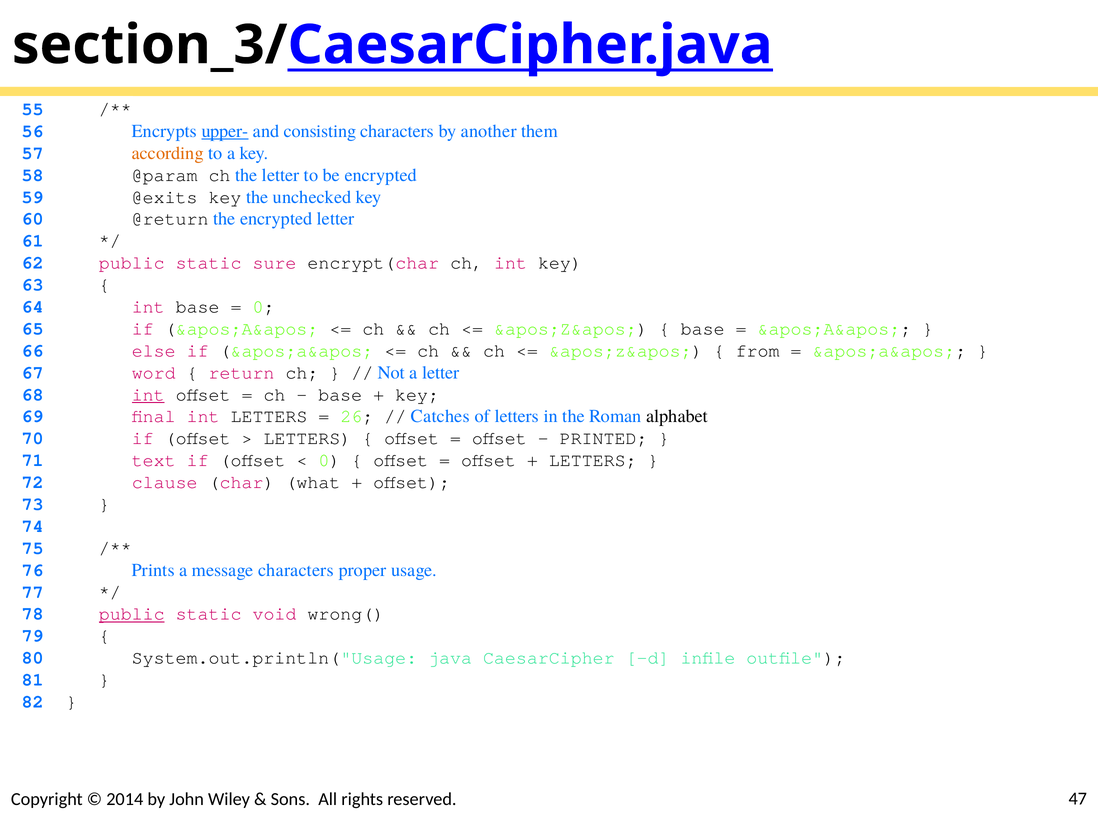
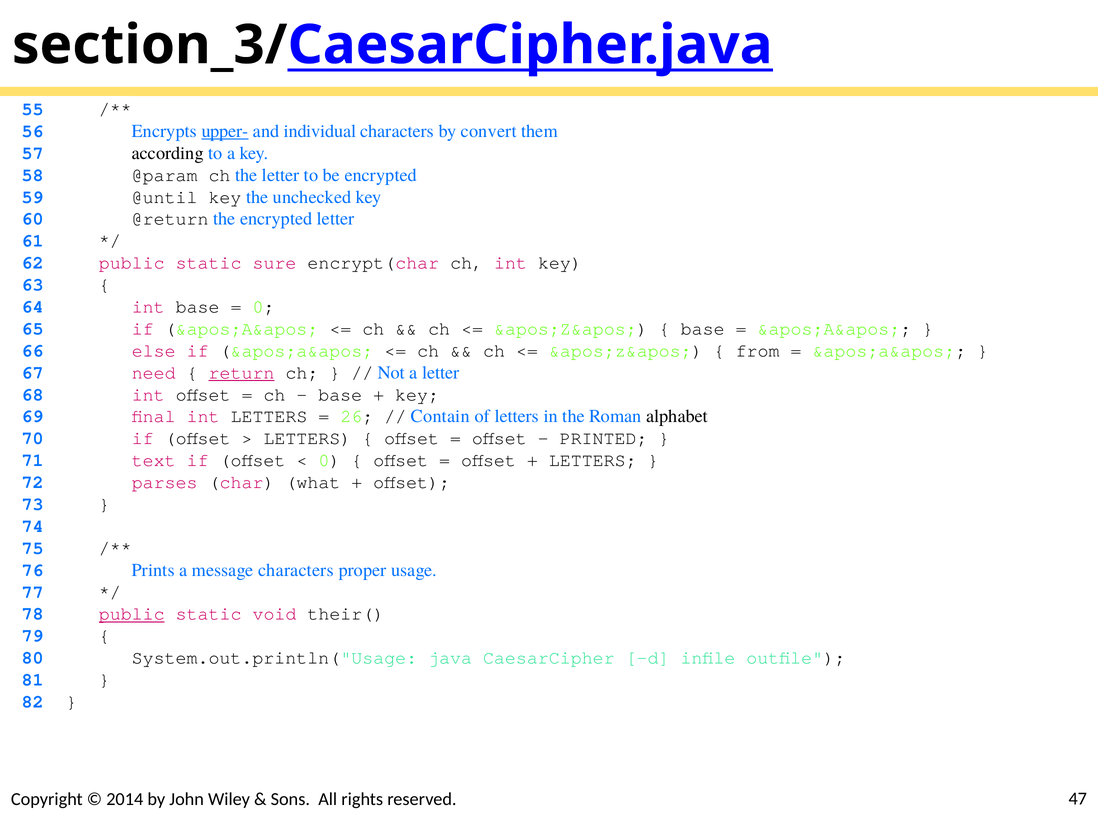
consisting: consisting -> individual
another: another -> convert
according colour: orange -> black
@exits: @exits -> @until
word: word -> need
return underline: none -> present
int at (148, 395) underline: present -> none
Catches: Catches -> Contain
clause: clause -> parses
wrong(: wrong( -> their(
